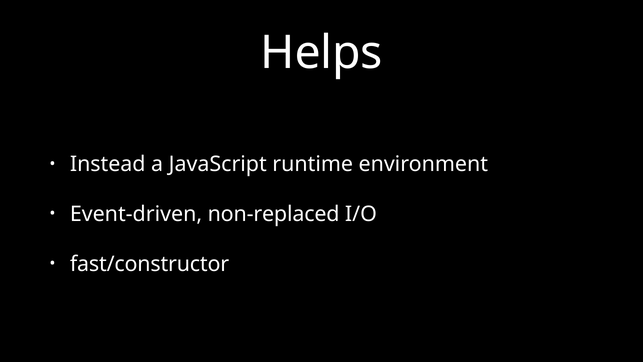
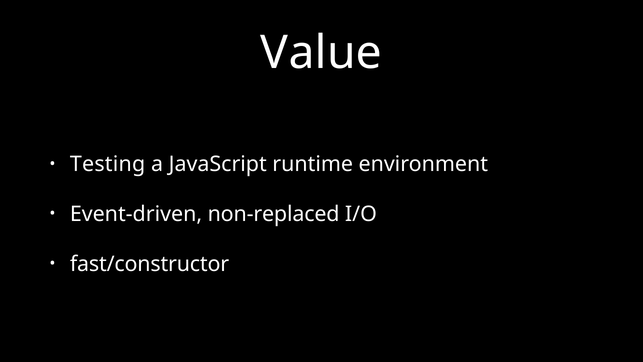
Helps: Helps -> Value
Instead: Instead -> Testing
